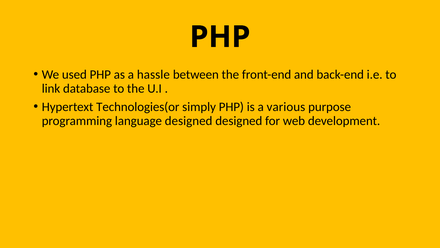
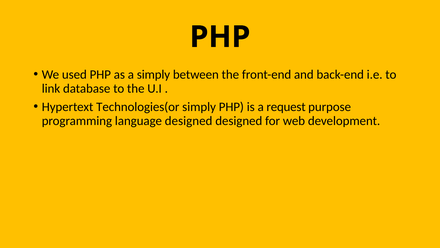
a hassle: hassle -> simply
various: various -> request
